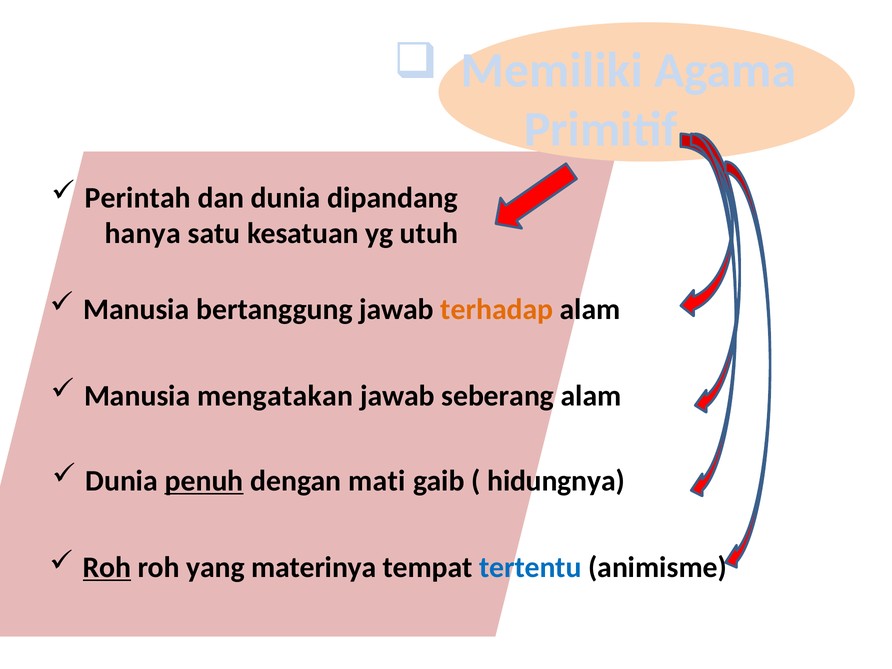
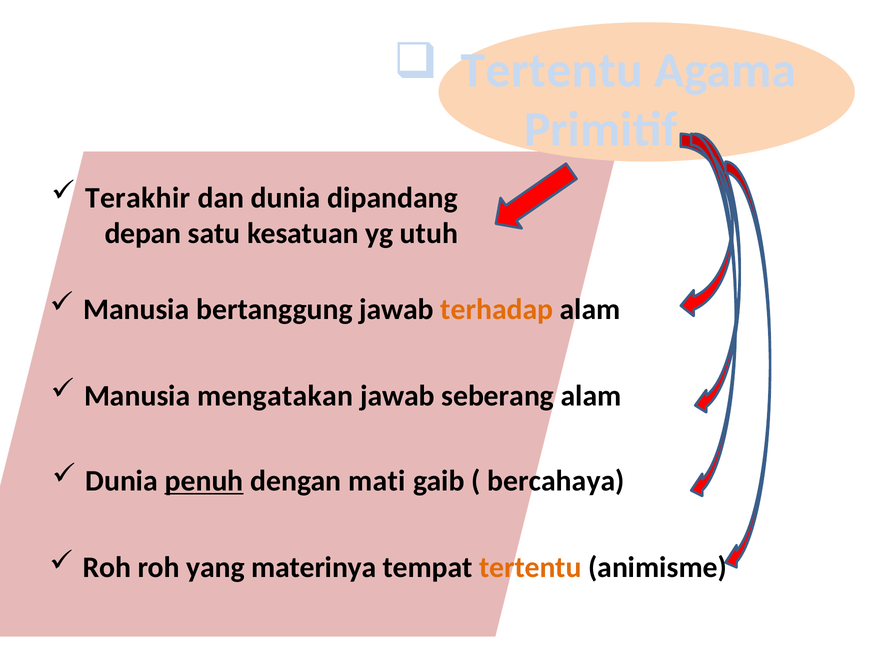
Memiliki at (552, 70): Memiliki -> Tertentu
Perintah: Perintah -> Terakhir
hanya: hanya -> depan
hidungnya: hidungnya -> bercahaya
Roh at (107, 568) underline: present -> none
tertentu at (530, 568) colour: blue -> orange
